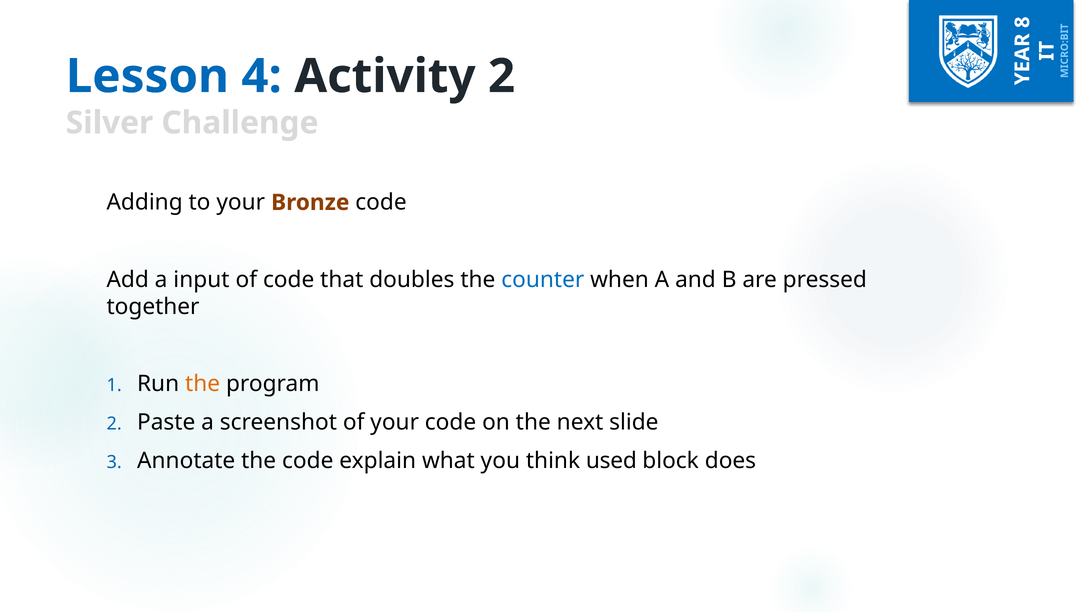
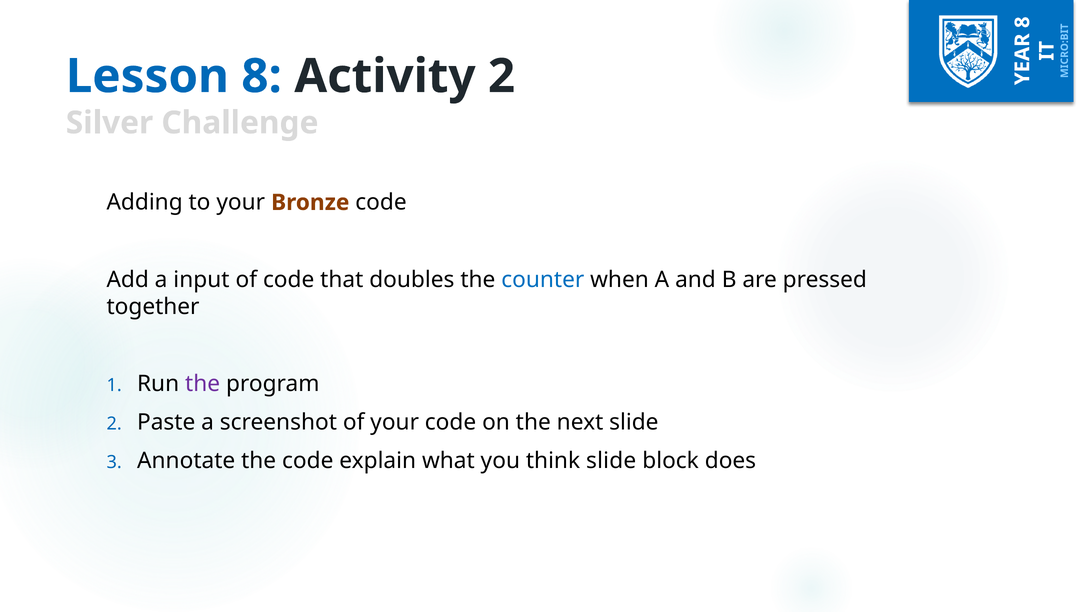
Lesson 4: 4 -> 8
the at (203, 384) colour: orange -> purple
think used: used -> slide
